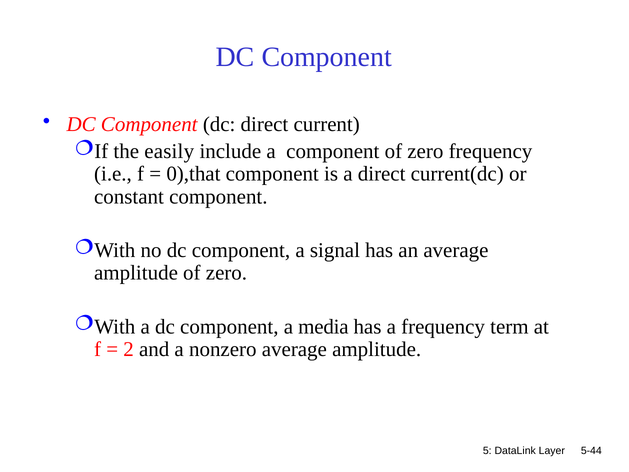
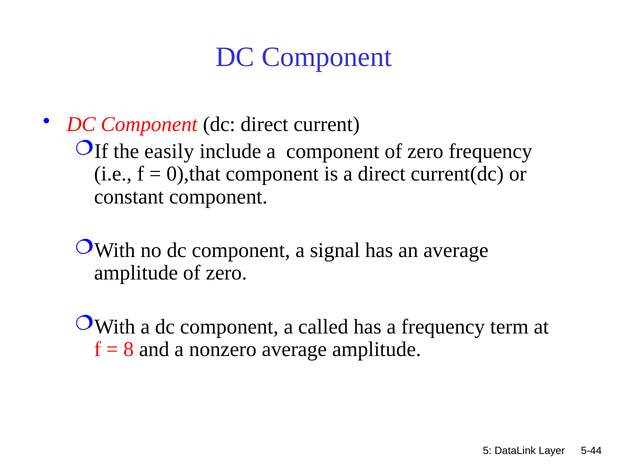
media: media -> called
2: 2 -> 8
